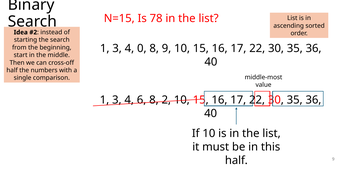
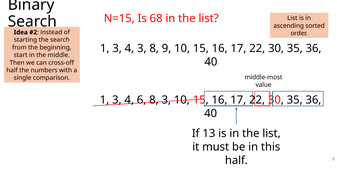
78: 78 -> 68
4 0: 0 -> 3
8 2: 2 -> 3
If 10: 10 -> 13
